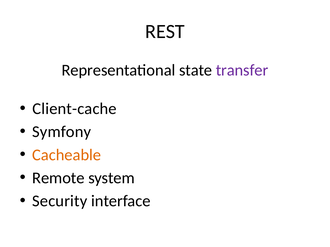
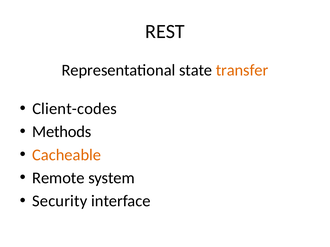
transfer colour: purple -> orange
Client-cache: Client-cache -> Client-codes
Symfony: Symfony -> Methods
